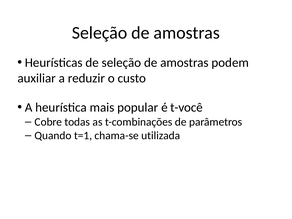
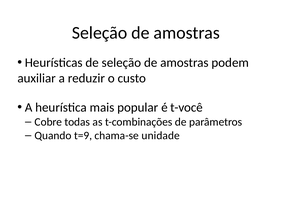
t=1: t=1 -> t=9
utilizada: utilizada -> unidade
